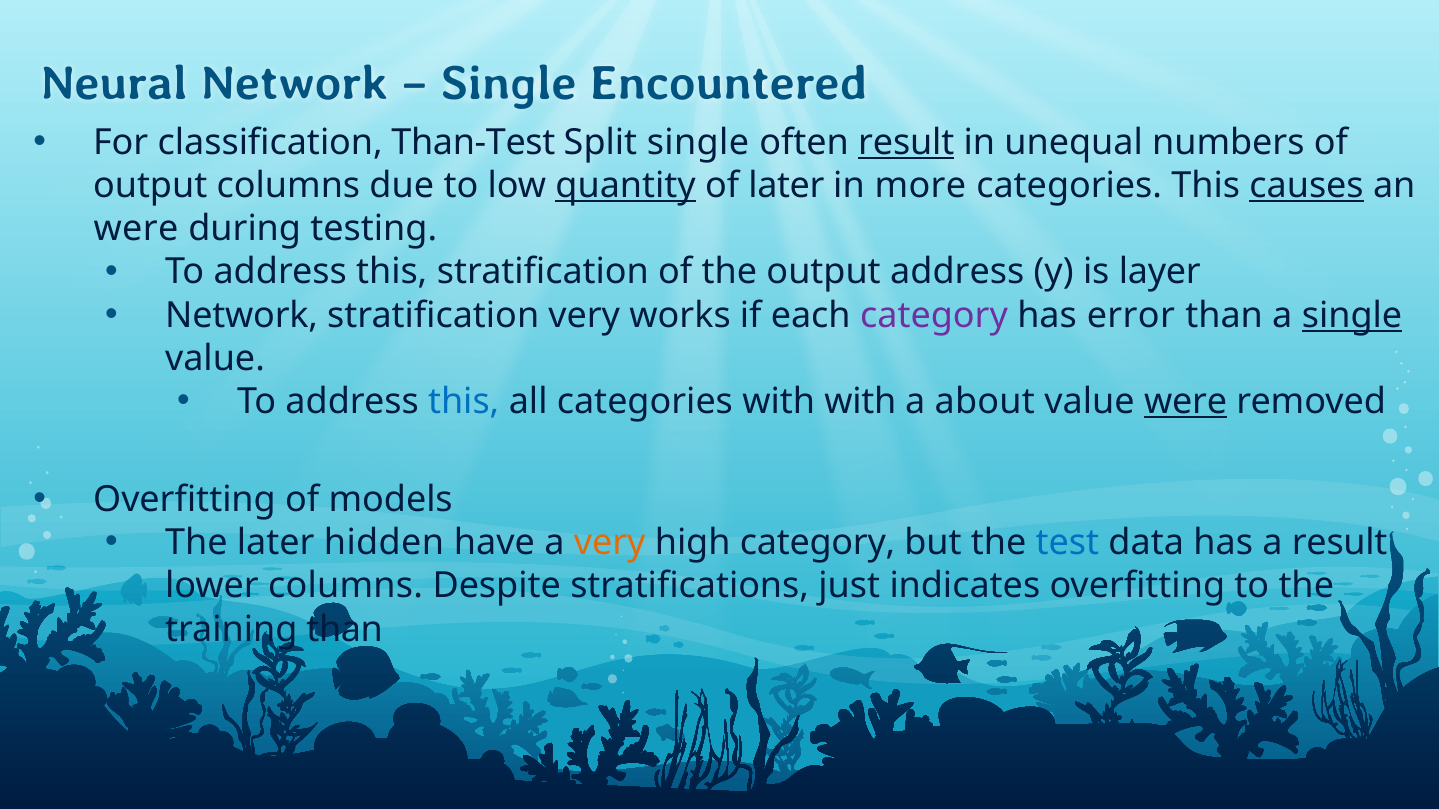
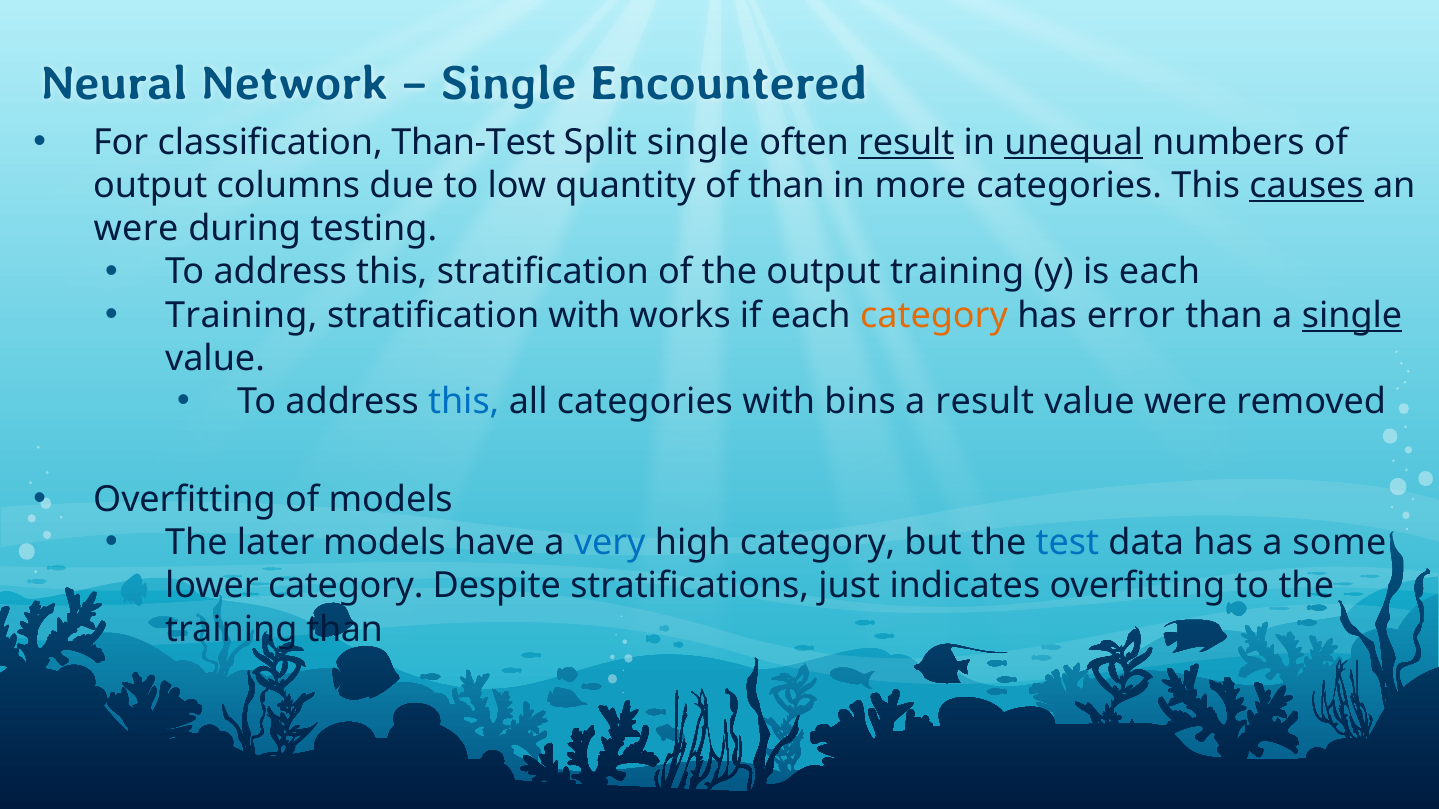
unequal underline: none -> present
quantity underline: present -> none
of later: later -> than
output address: address -> training
is layer: layer -> each
Network at (242, 315): Network -> Training
stratification very: very -> with
category at (934, 315) colour: purple -> orange
with with: with -> bins
a about: about -> result
were at (1186, 402) underline: present -> none
later hidden: hidden -> models
very at (610, 543) colour: orange -> blue
a result: result -> some
lower columns: columns -> category
